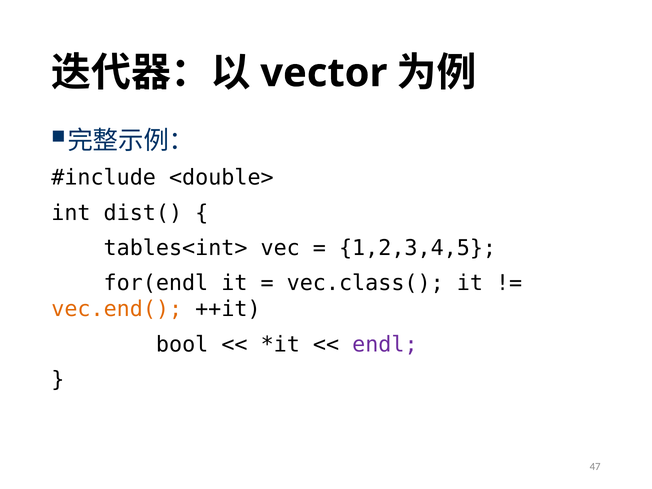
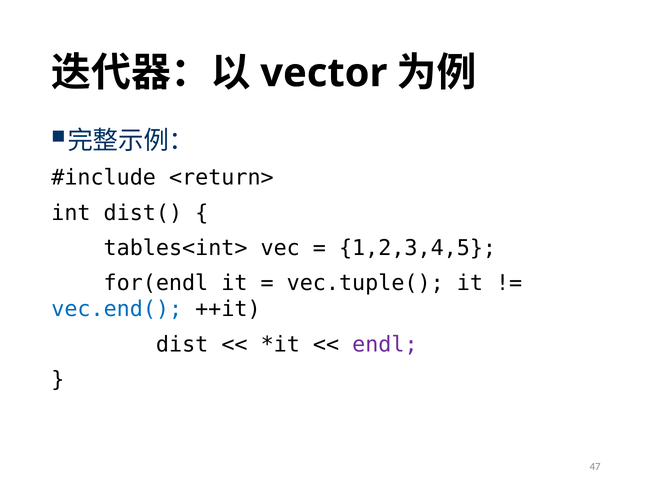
<double>: <double> -> <return>
vec.class(: vec.class( -> vec.tuple(
vec.end( colour: orange -> blue
bool: bool -> dist
